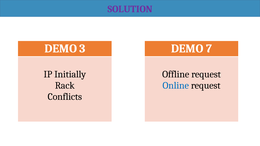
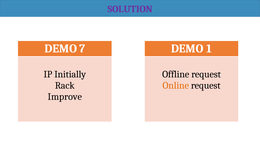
3: 3 -> 7
7: 7 -> 1
Online colour: blue -> orange
Conflicts: Conflicts -> Improve
